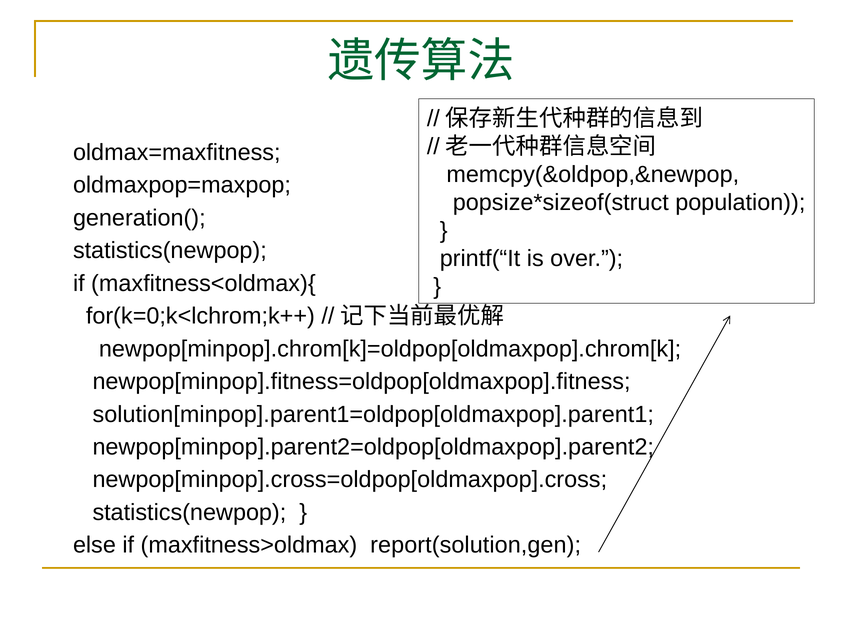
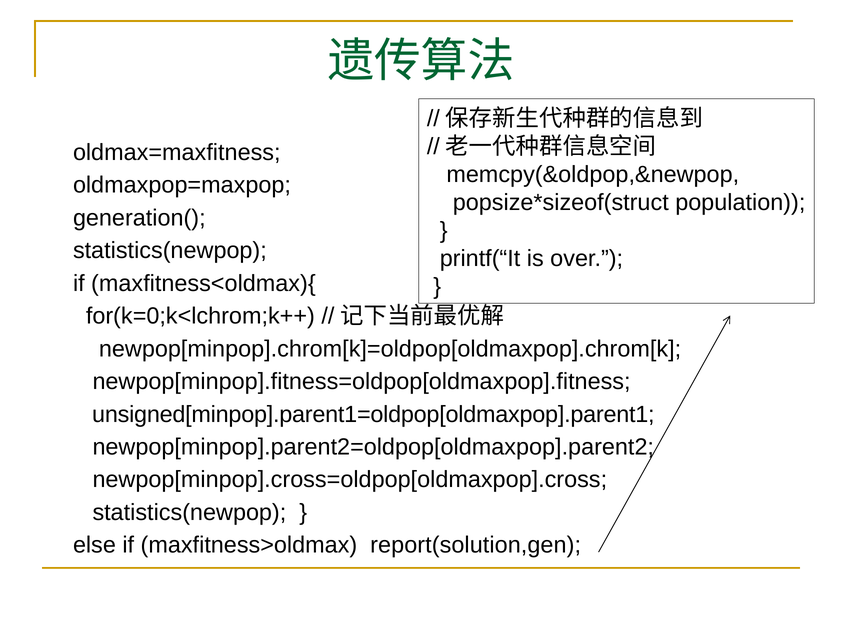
solution[minpop].parent1=oldpop[oldmaxpop].parent1: solution[minpop].parent1=oldpop[oldmaxpop].parent1 -> unsigned[minpop].parent1=oldpop[oldmaxpop].parent1
